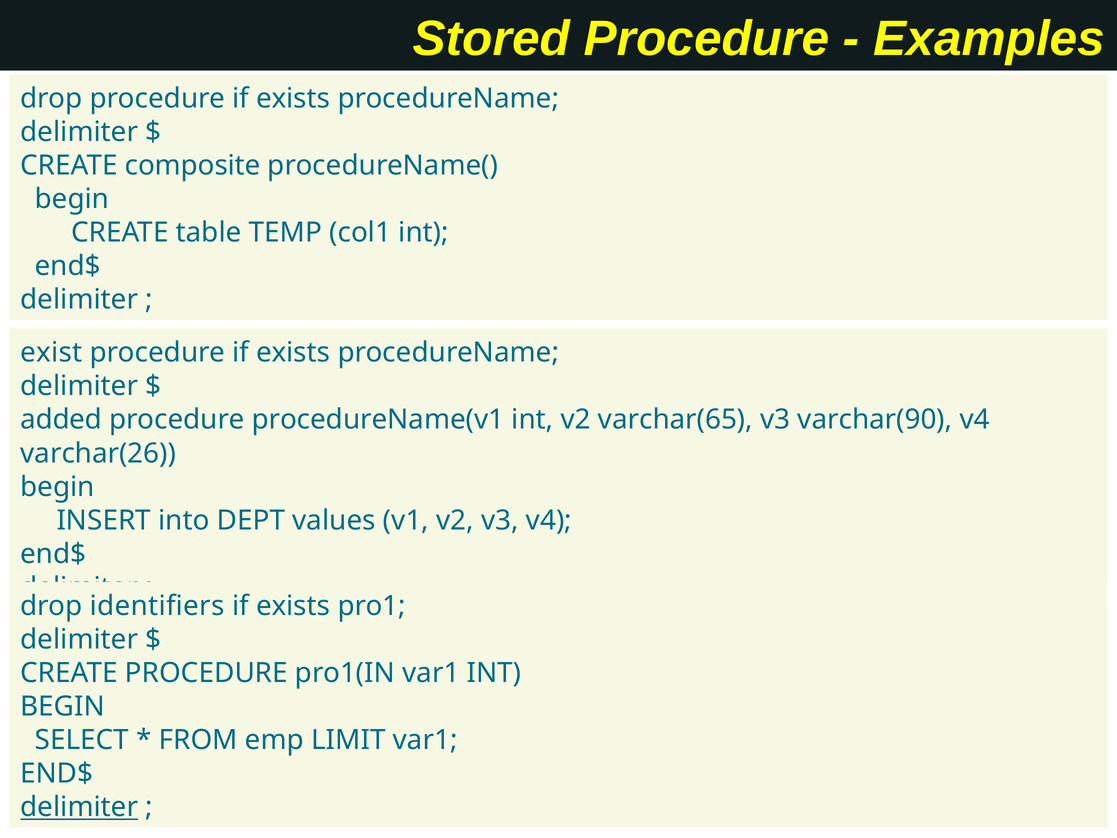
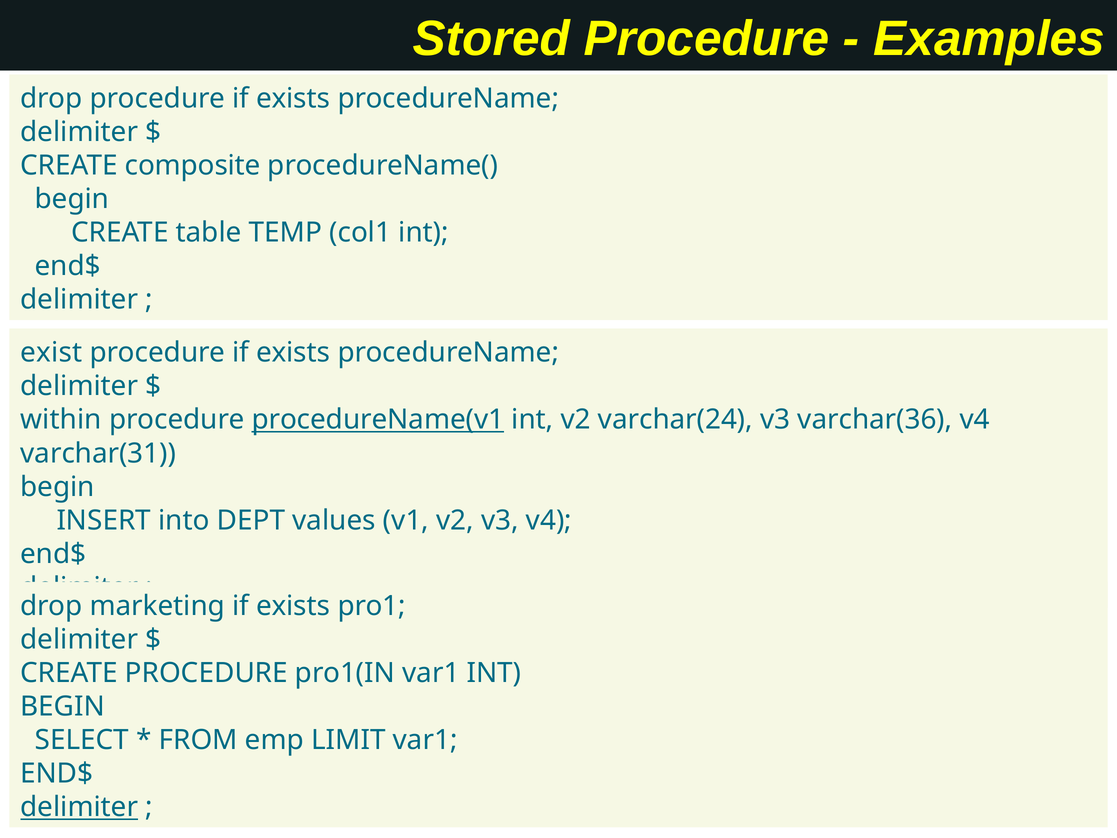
added: added -> within
procedureName(v1 underline: none -> present
varchar(65: varchar(65 -> varchar(24
varchar(90: varchar(90 -> varchar(36
varchar(26: varchar(26 -> varchar(31
identifiers: identifiers -> marketing
